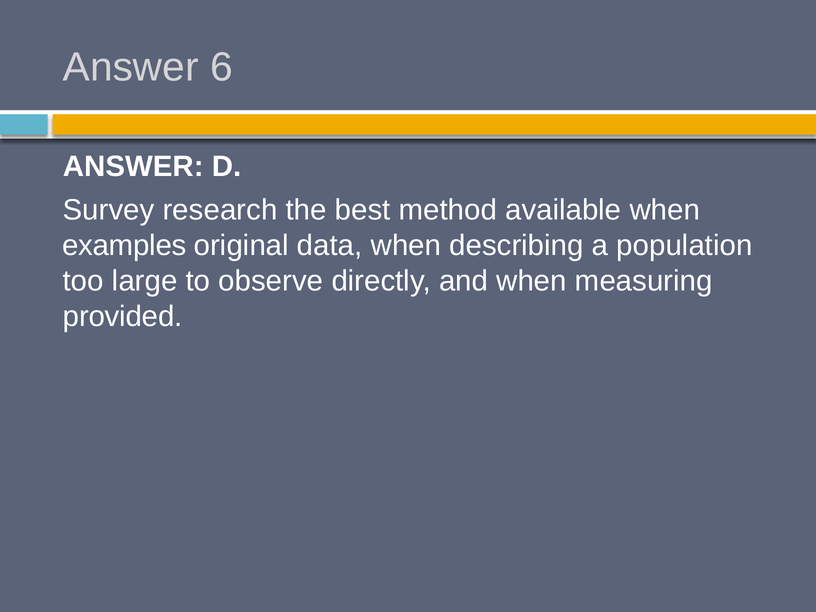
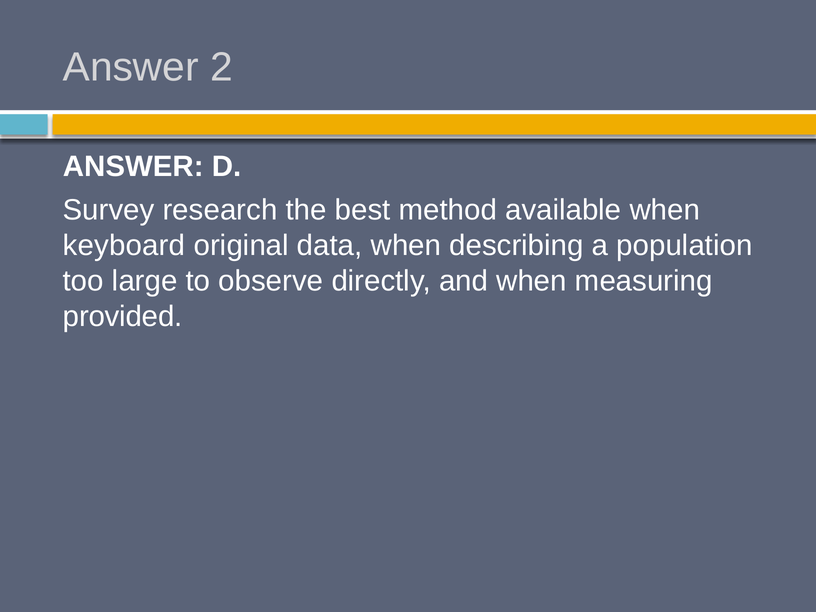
6: 6 -> 2
examples: examples -> keyboard
